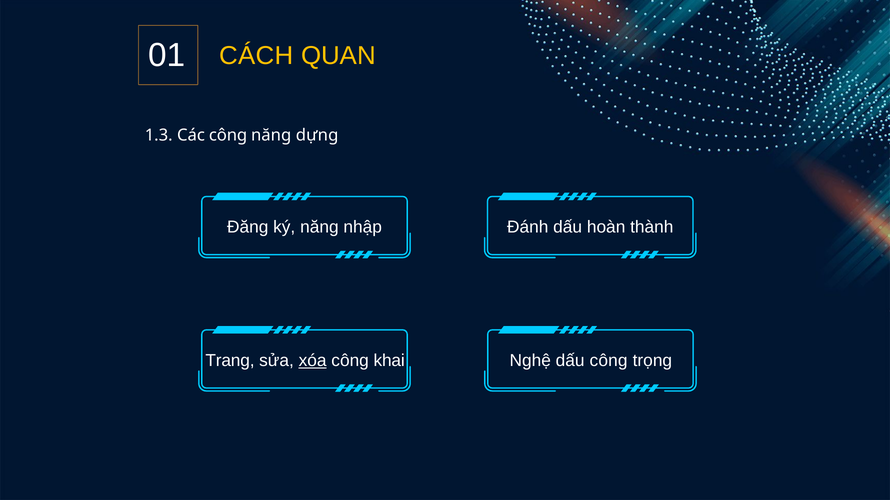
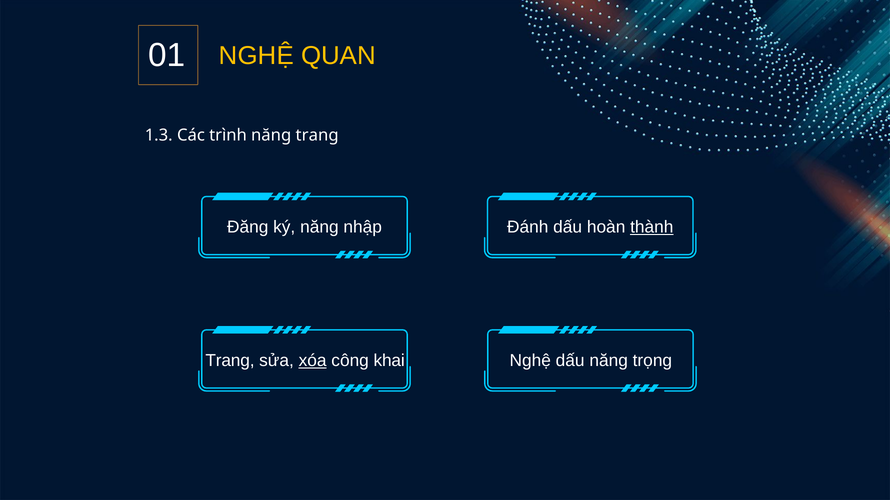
CÁCH at (256, 56): CÁCH -> NGHỆ
Các công: công -> trình
năng dựng: dựng -> trang
thành underline: none -> present
dấu công: công -> năng
